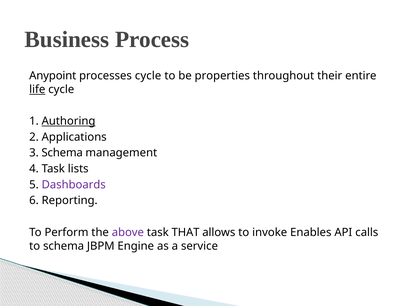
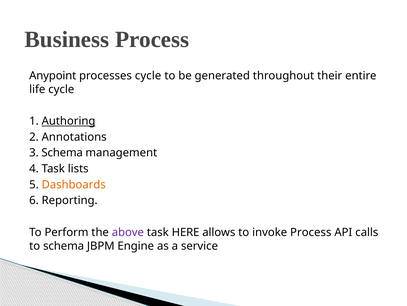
properties: properties -> generated
life underline: present -> none
Applications: Applications -> Annotations
Dashboards colour: purple -> orange
THAT: THAT -> HERE
invoke Enables: Enables -> Process
